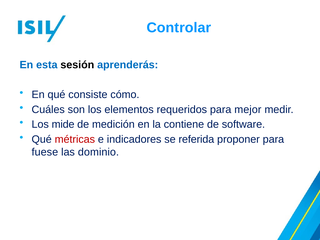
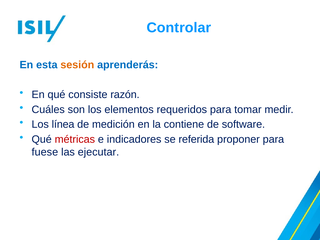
sesión colour: black -> orange
cómo: cómo -> razón
mejor: mejor -> tomar
mide: mide -> línea
dominio: dominio -> ejecutar
